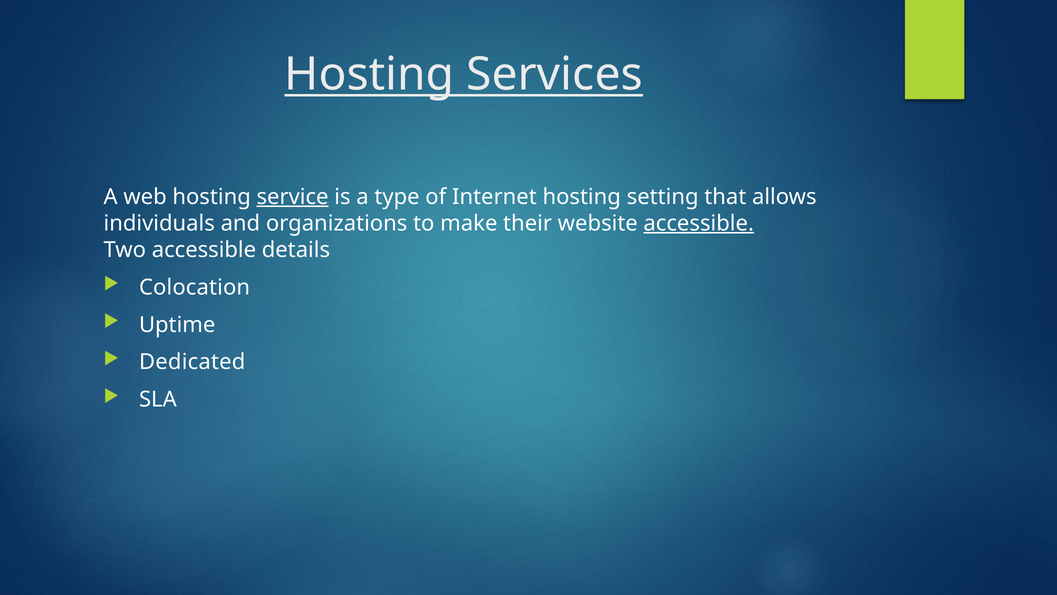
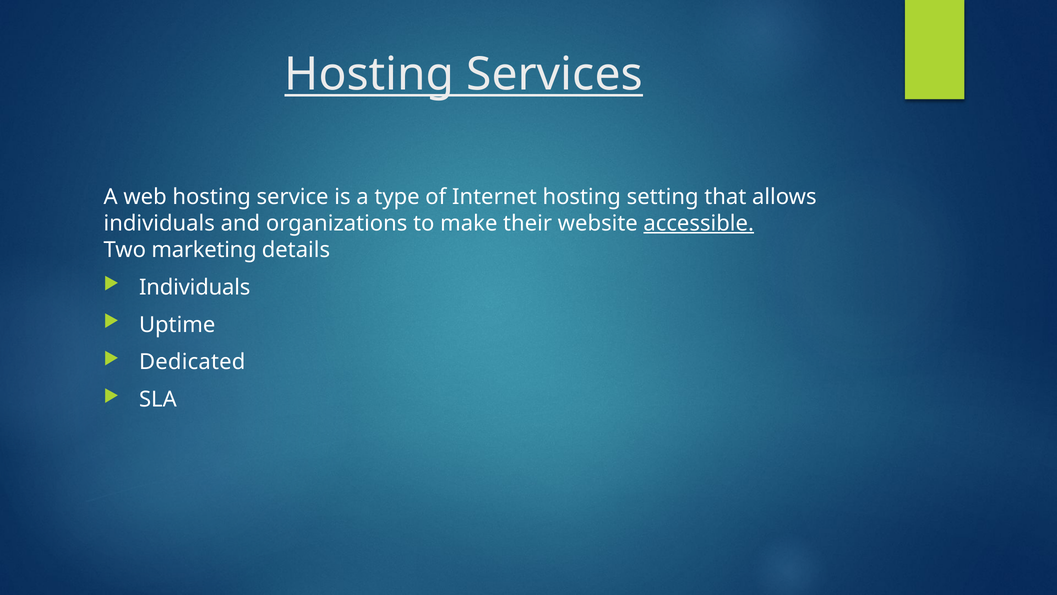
service underline: present -> none
Two accessible: accessible -> marketing
Colocation at (195, 287): Colocation -> Individuals
